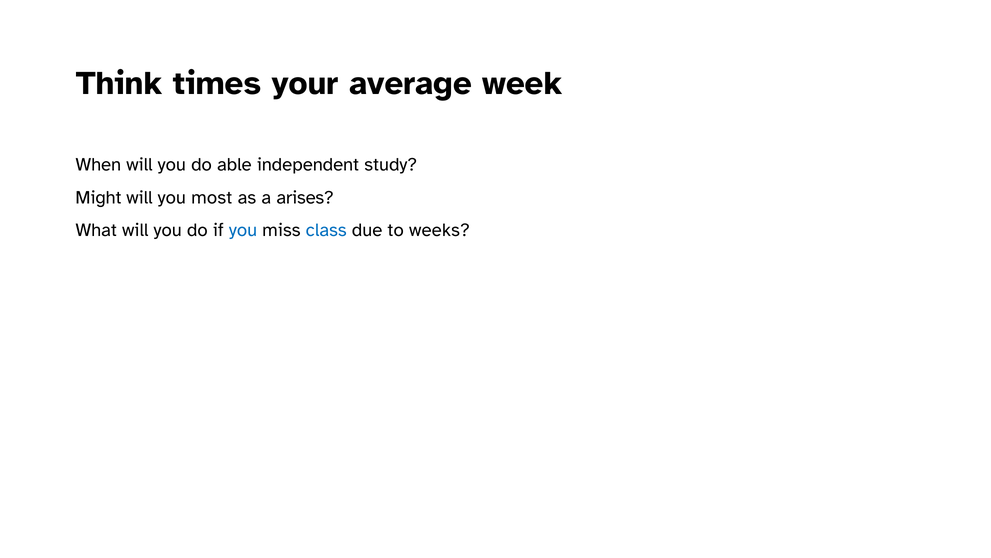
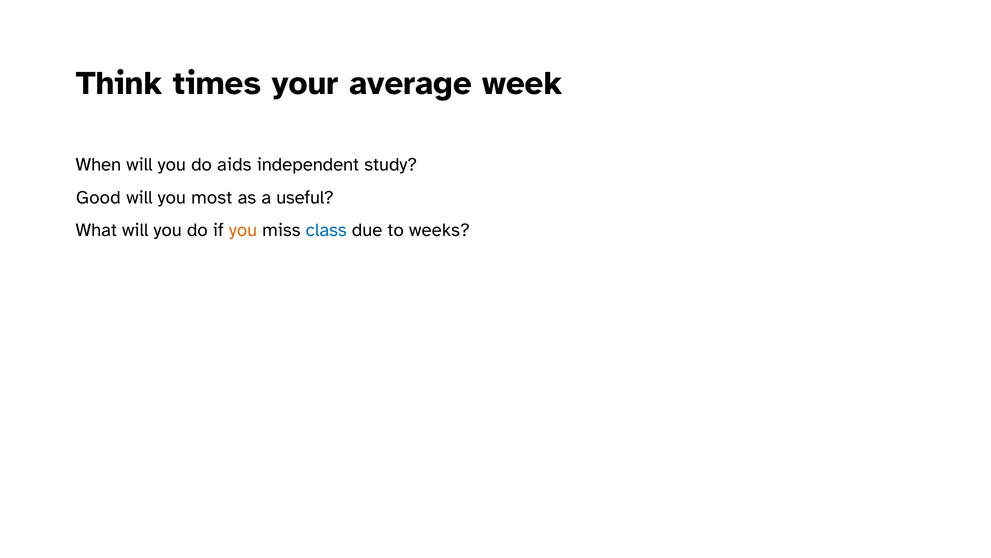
able: able -> aids
Might: Might -> Good
arises: arises -> useful
you at (243, 230) colour: blue -> orange
